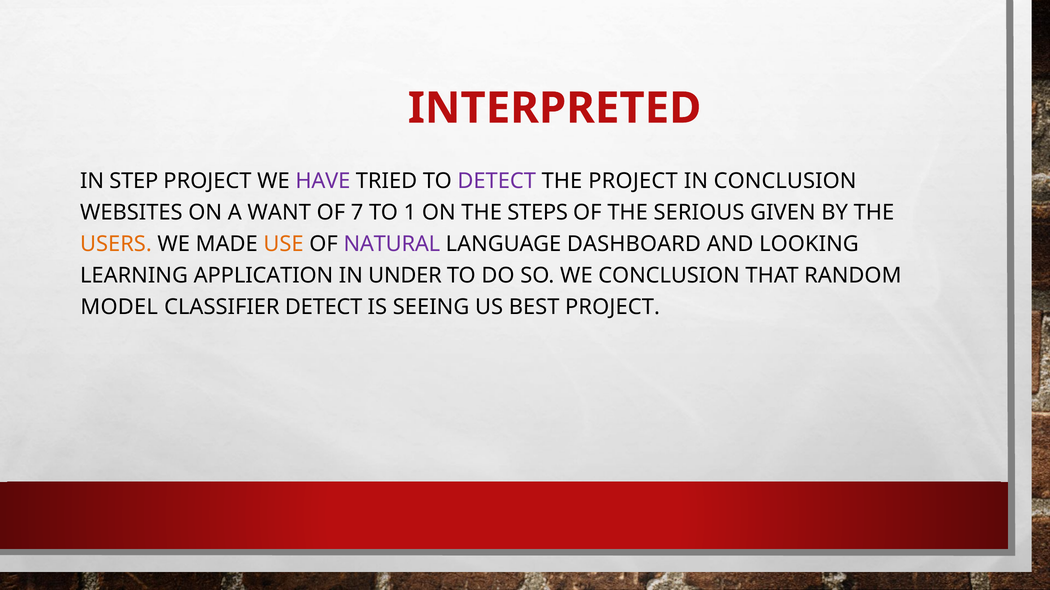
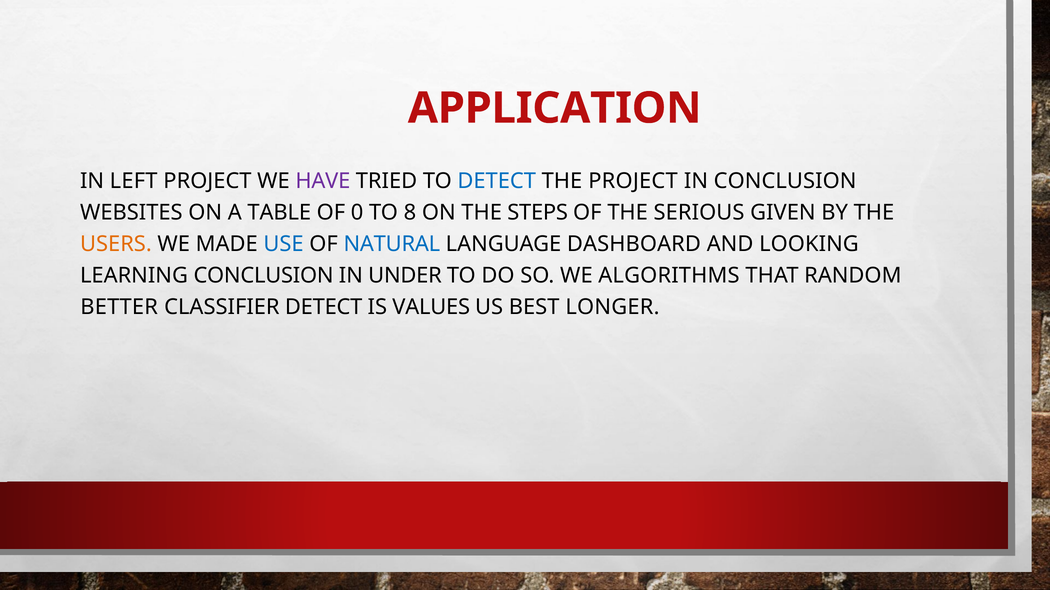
INTERPRETED: INTERPRETED -> APPLICATION
STEP: STEP -> LEFT
DETECT at (497, 181) colour: purple -> blue
WANT: WANT -> TABLE
7: 7 -> 0
1: 1 -> 8
USE colour: orange -> blue
NATURAL colour: purple -> blue
LEARNING APPLICATION: APPLICATION -> CONCLUSION
WE CONCLUSION: CONCLUSION -> ALGORITHMS
MODEL: MODEL -> BETTER
SEEING: SEEING -> VALUES
BEST PROJECT: PROJECT -> LONGER
